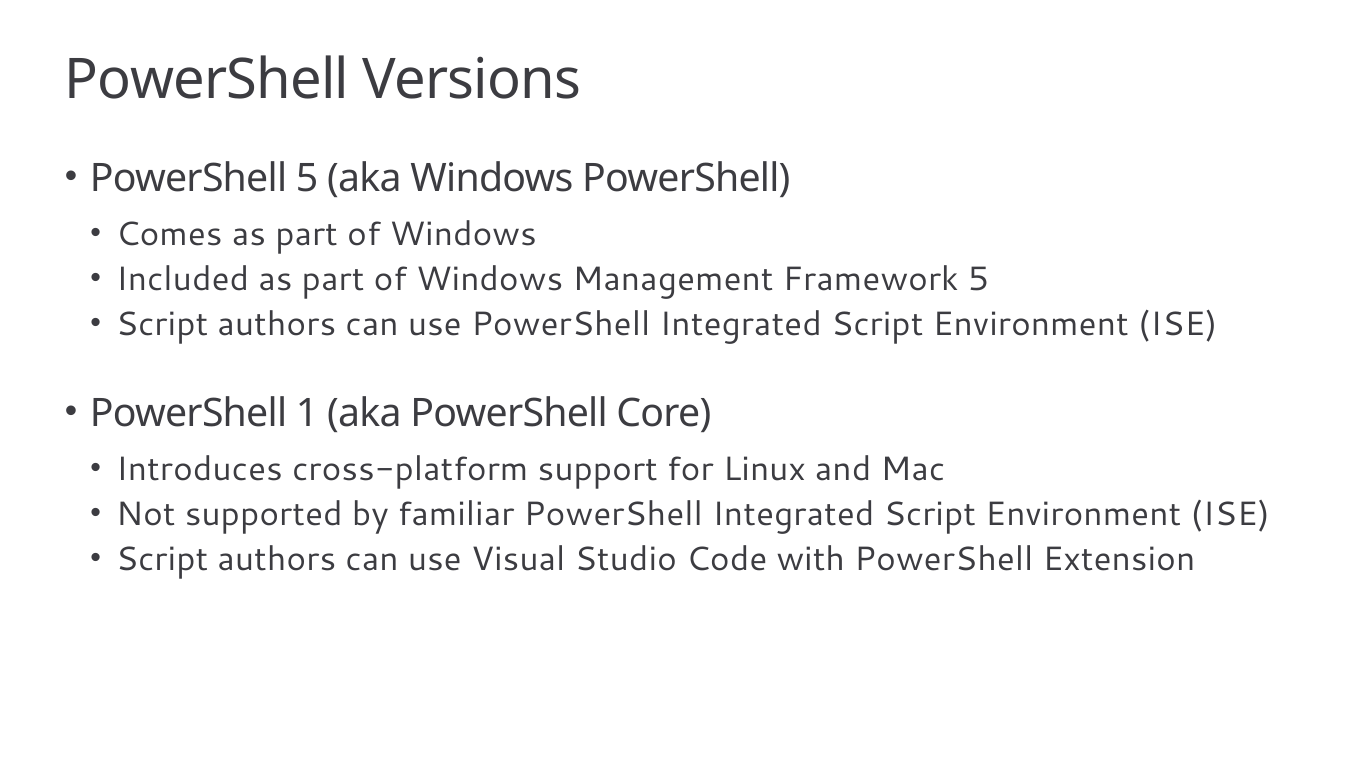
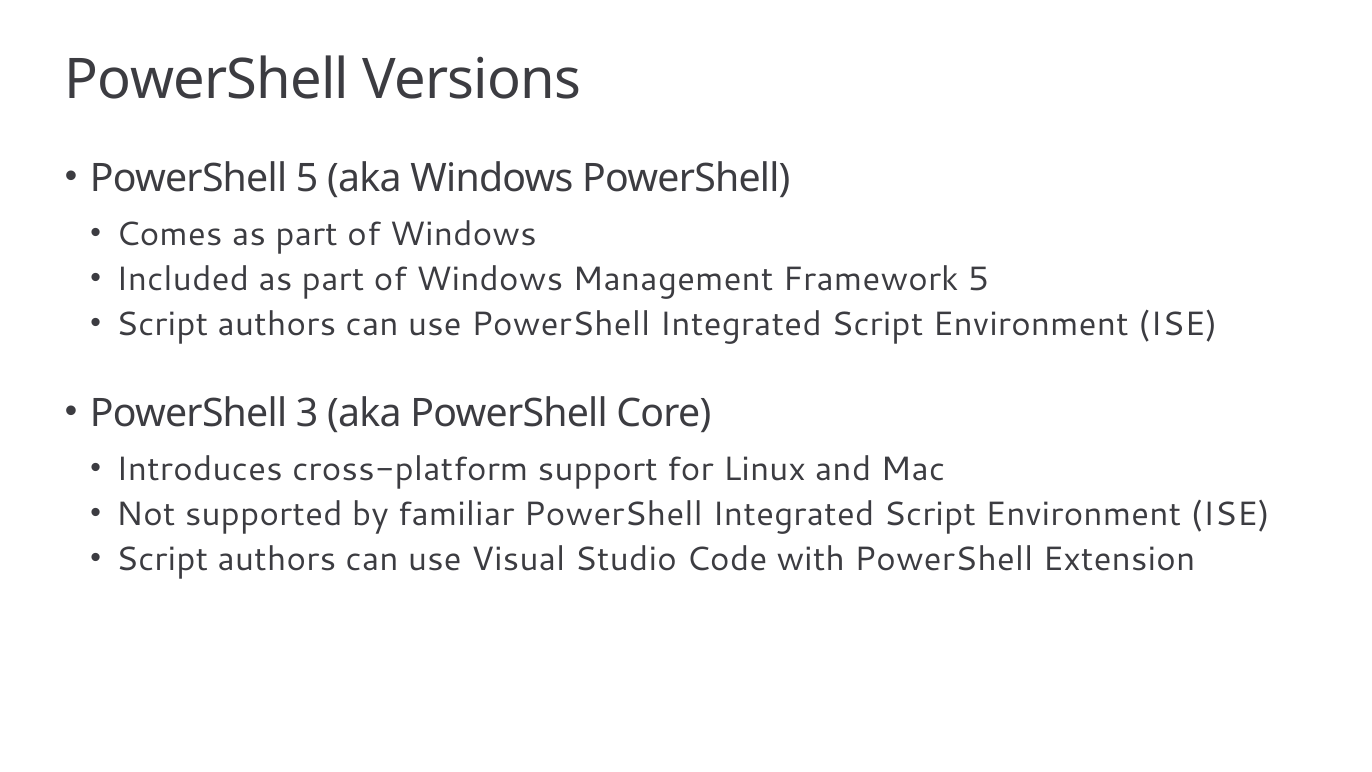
1: 1 -> 3
